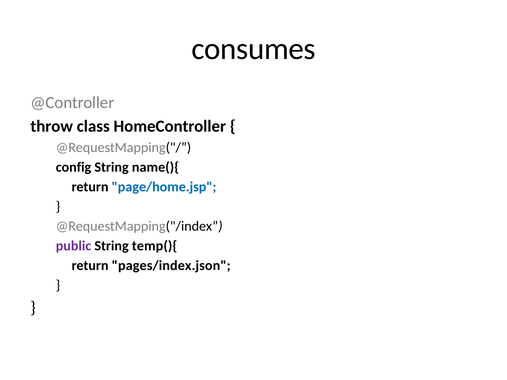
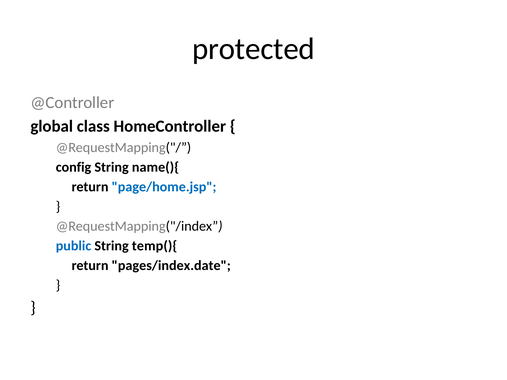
consumes: consumes -> protected
throw: throw -> global
public colour: purple -> blue
pages/index.json: pages/index.json -> pages/index.date
